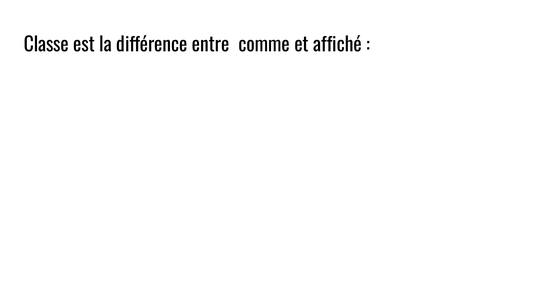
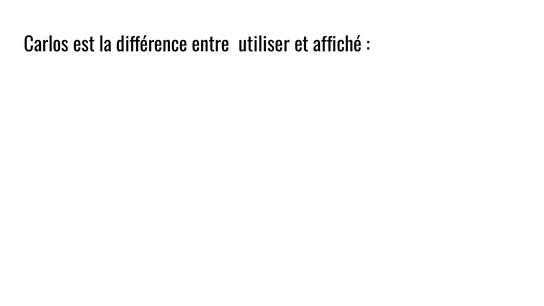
Classe: Classe -> Carlos
comme: comme -> utiliser
